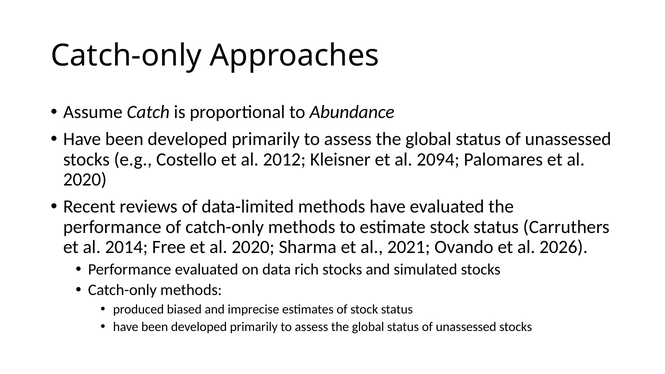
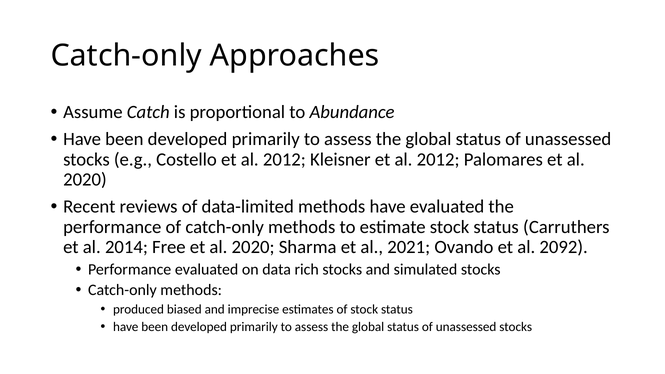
Kleisner et al 2094: 2094 -> 2012
2026: 2026 -> 2092
